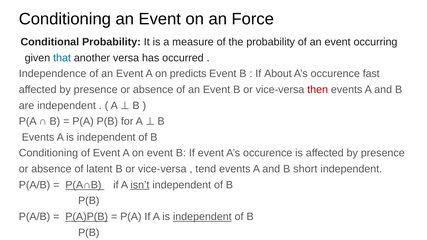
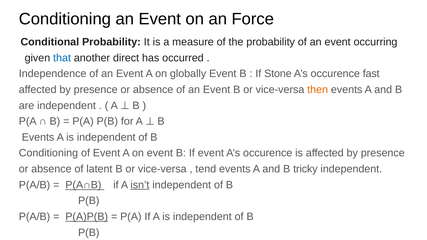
versa: versa -> direct
predicts: predicts -> globally
About: About -> Stone
then colour: red -> orange
short: short -> tricky
independent at (202, 217) underline: present -> none
